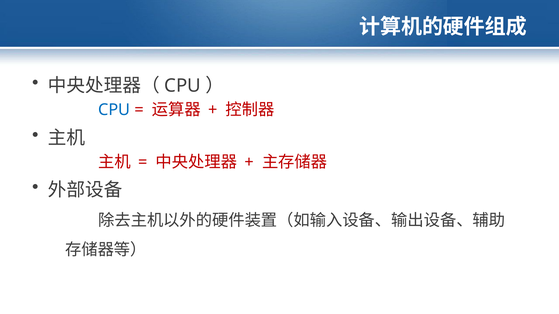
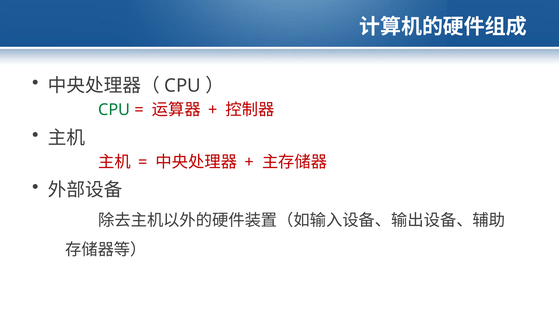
CPU at (114, 110) colour: blue -> green
